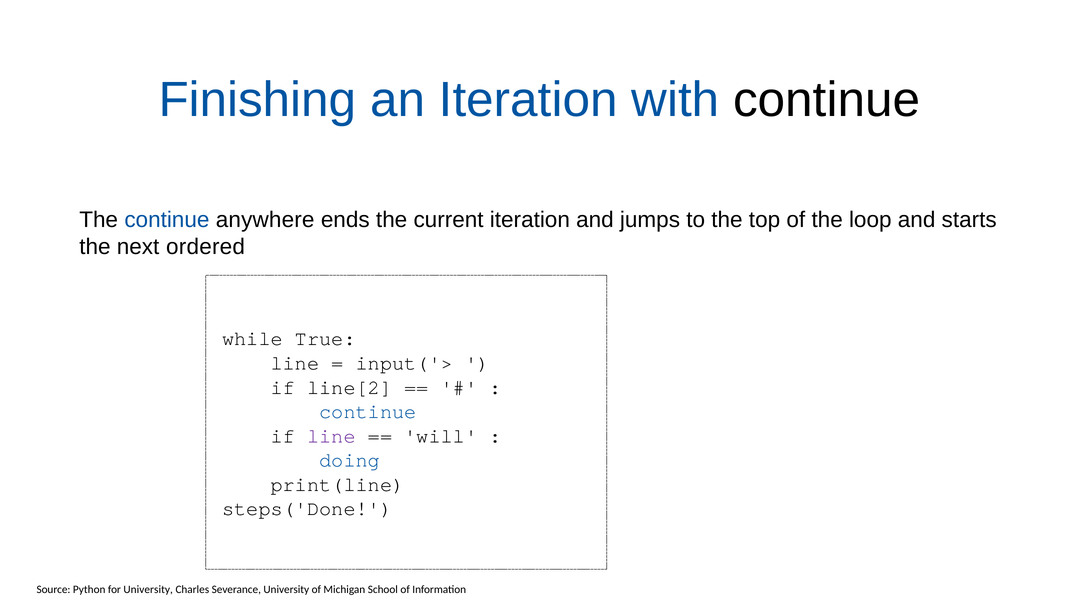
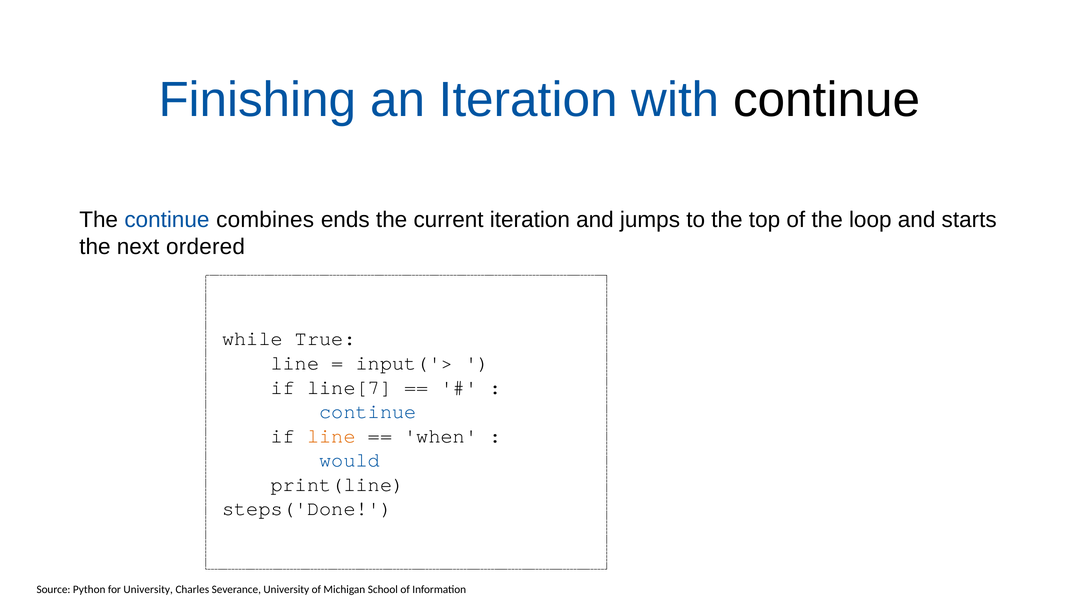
anywhere: anywhere -> combines
line[2: line[2 -> line[7
line at (331, 436) colour: purple -> orange
will: will -> when
doing: doing -> would
